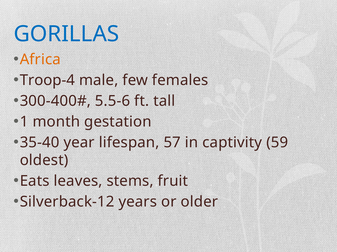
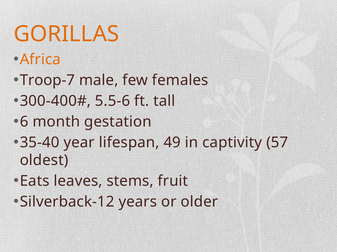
GORILLAS colour: blue -> orange
Troop-4: Troop-4 -> Troop-7
1: 1 -> 6
57: 57 -> 49
59: 59 -> 57
